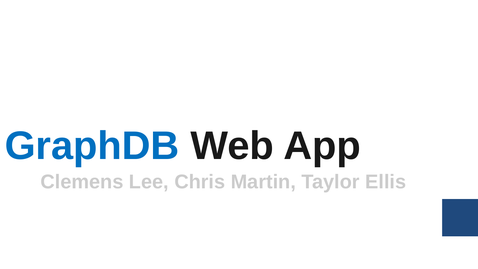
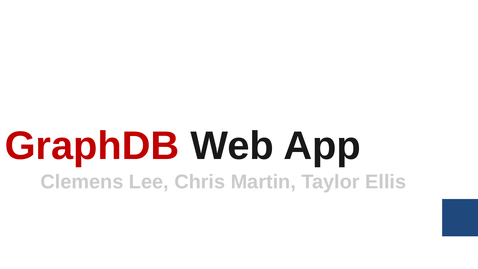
GraphDB colour: blue -> red
